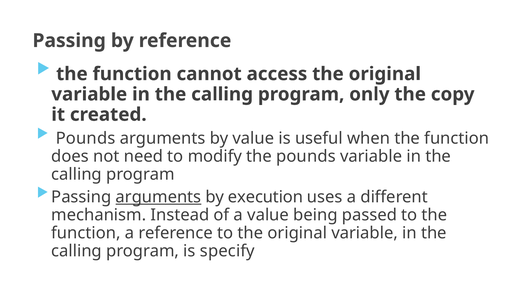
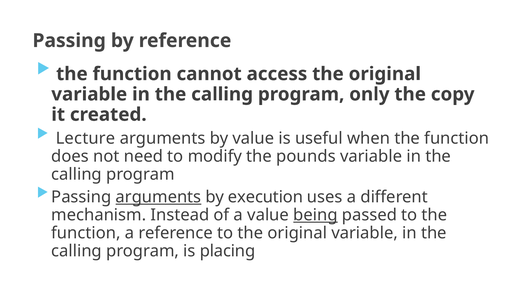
Pounds at (86, 138): Pounds -> Lecture
being underline: none -> present
specify: specify -> placing
